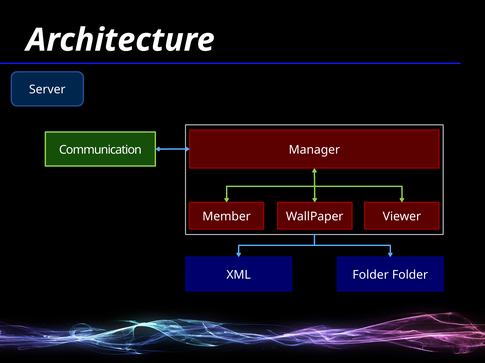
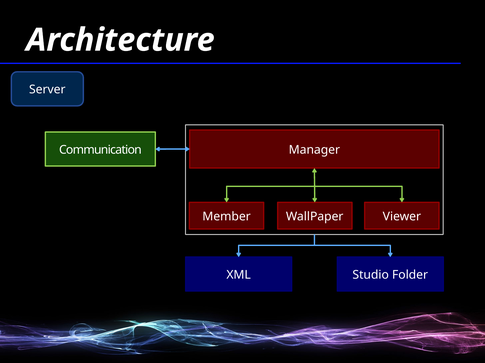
XML Folder: Folder -> Studio
